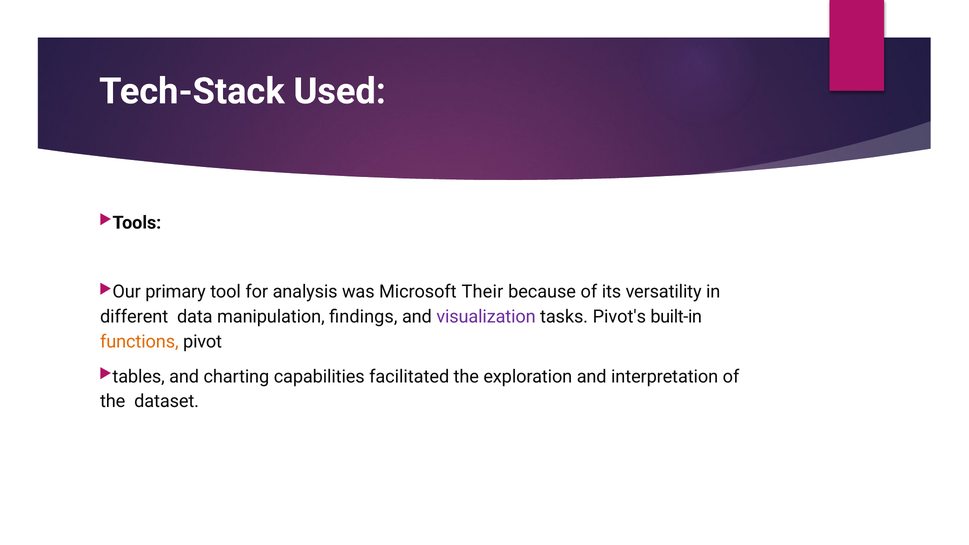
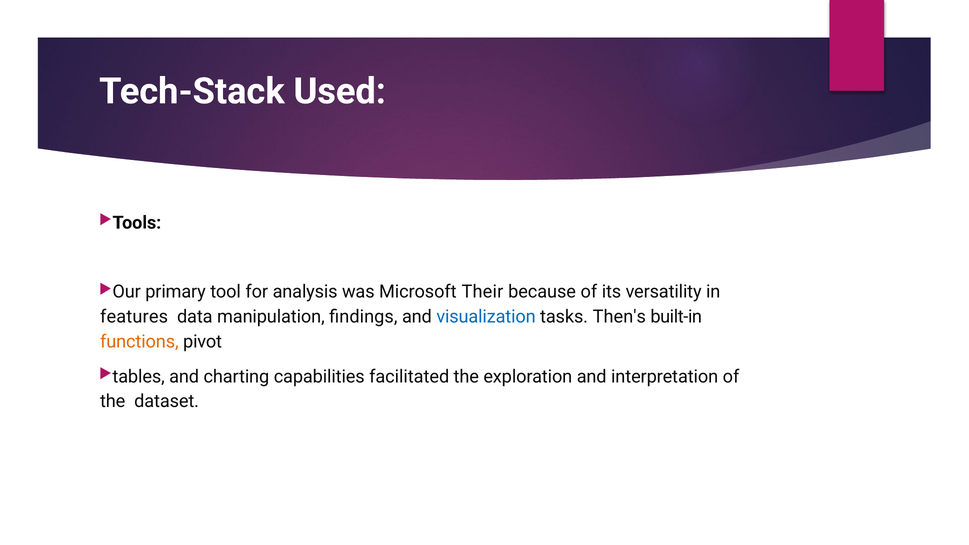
different: different -> features
visualization colour: purple -> blue
Pivot's: Pivot's -> Then's
